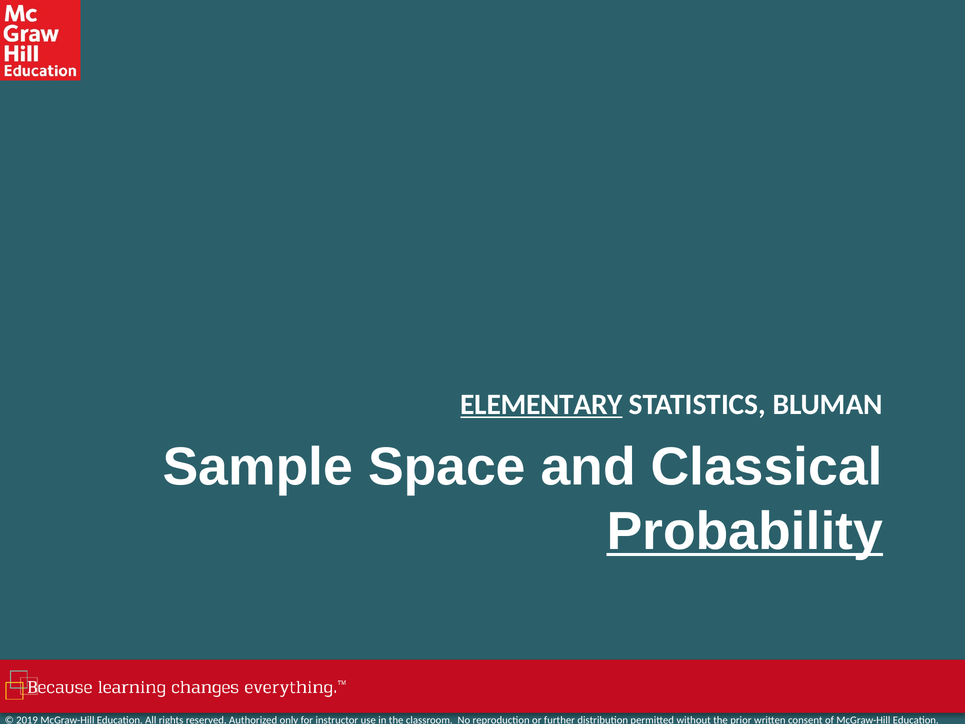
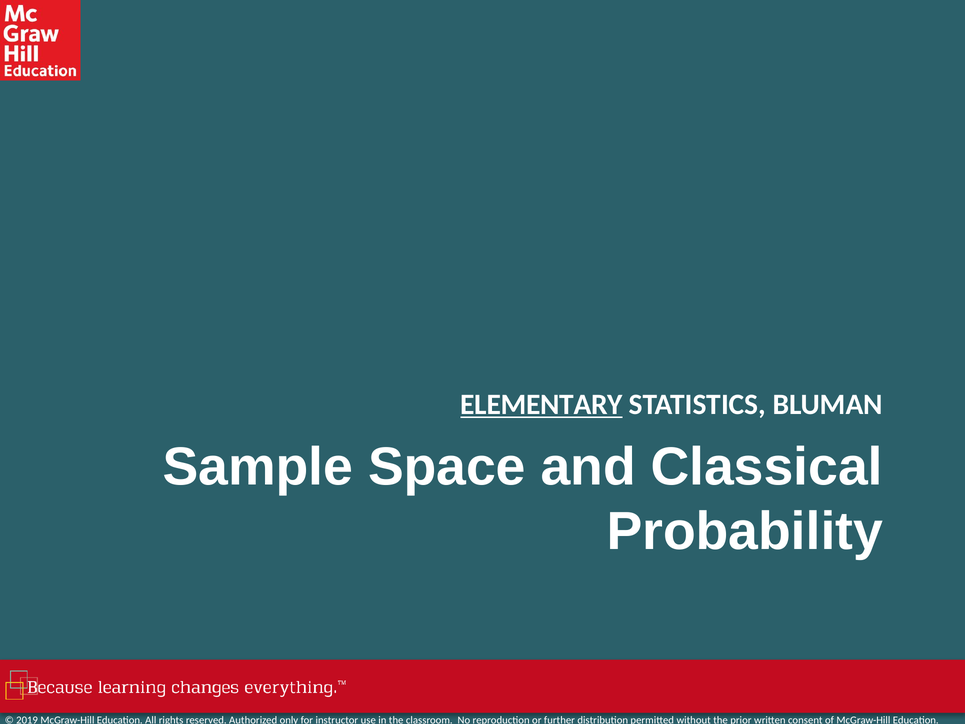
Probability underline: present -> none
